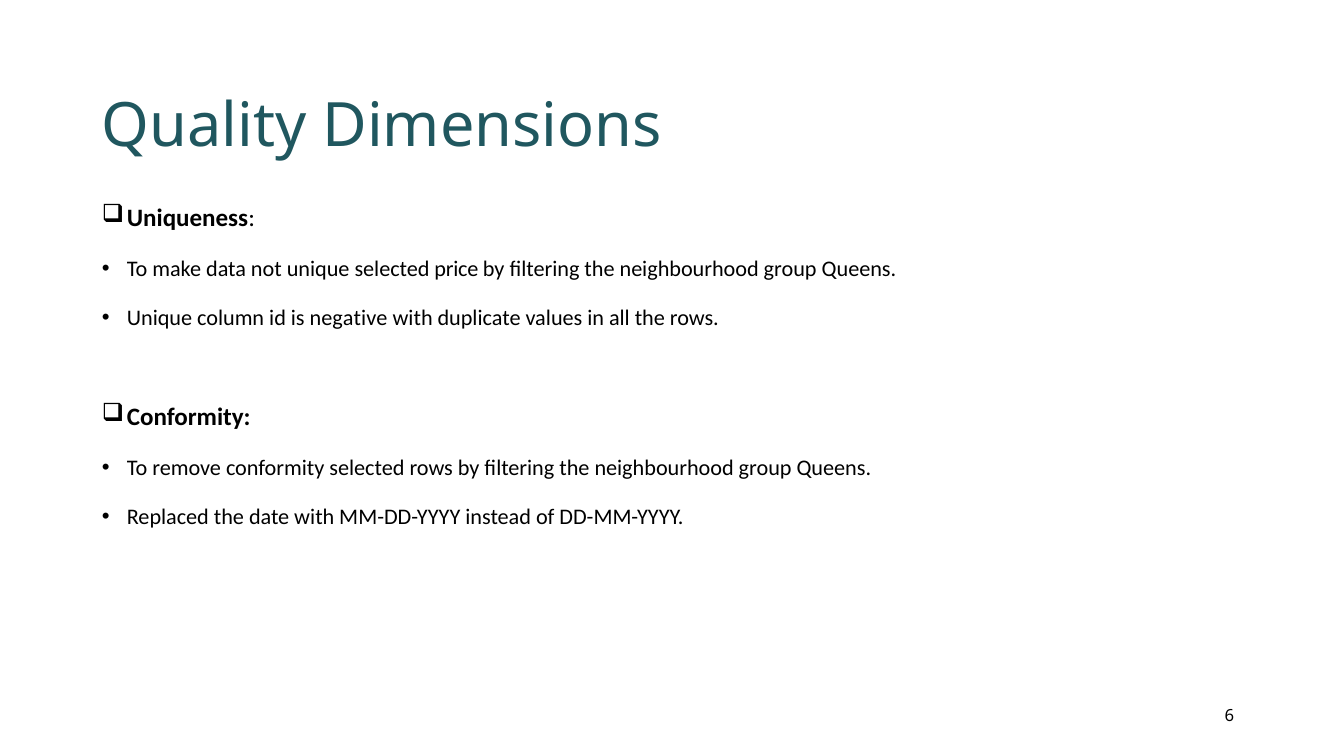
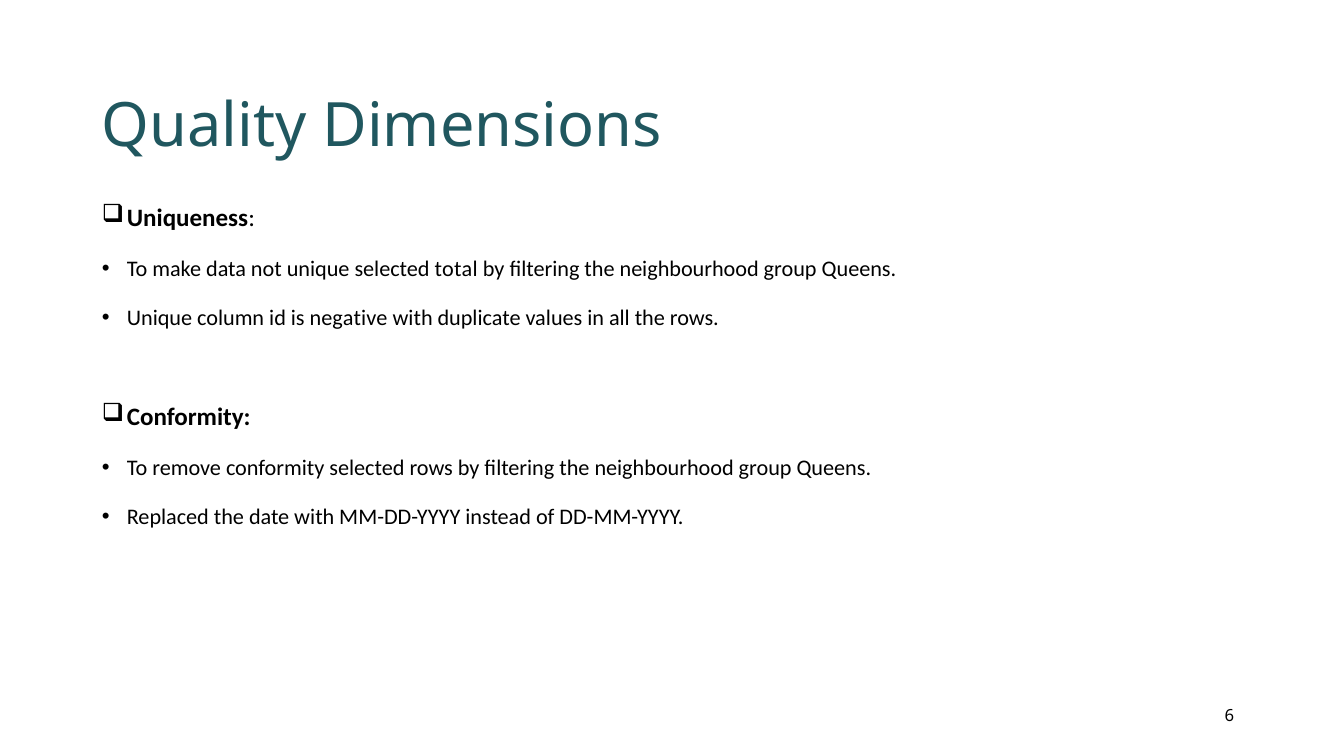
price: price -> total
